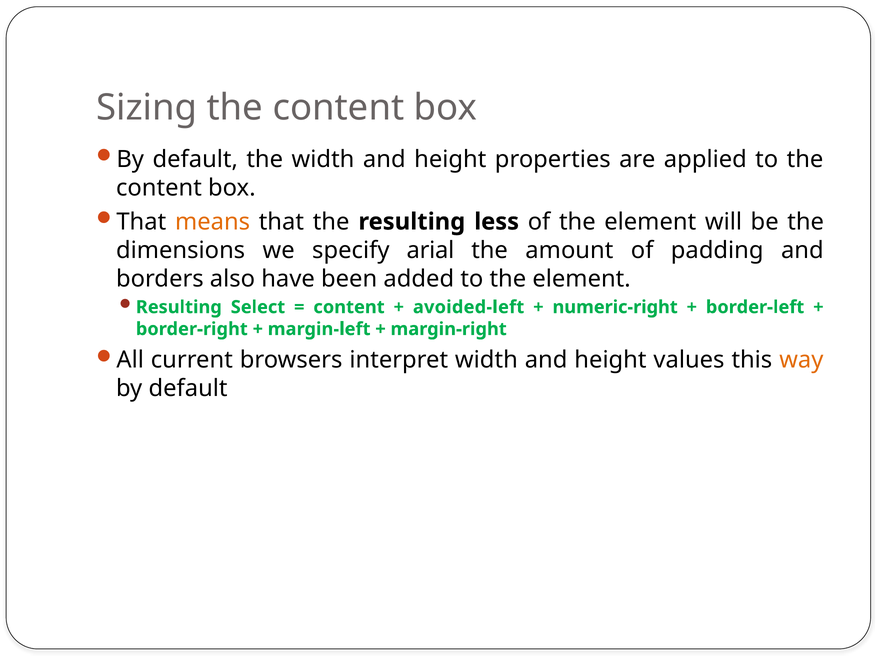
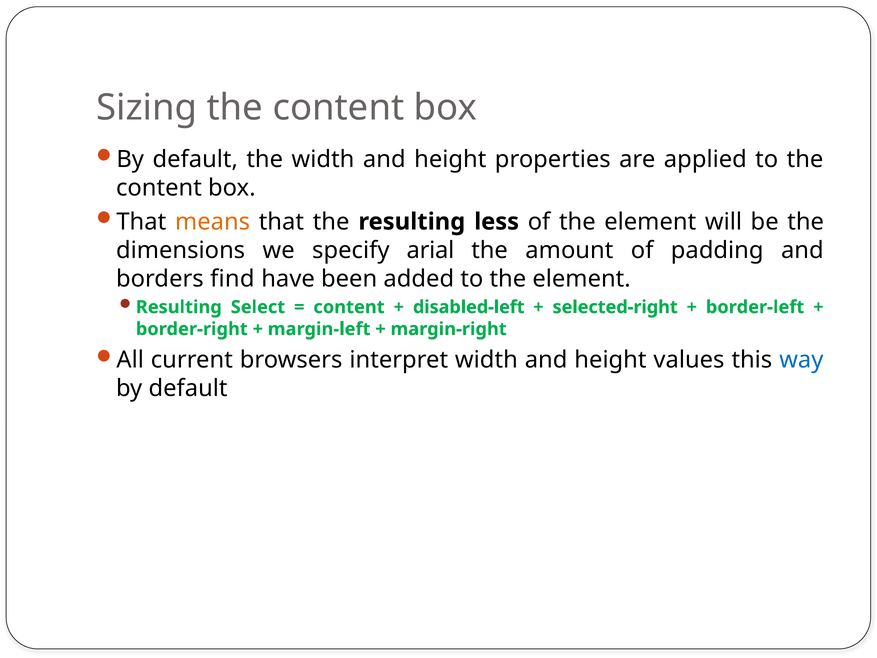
also: also -> find
avoided-left: avoided-left -> disabled-left
numeric-right: numeric-right -> selected-right
way colour: orange -> blue
